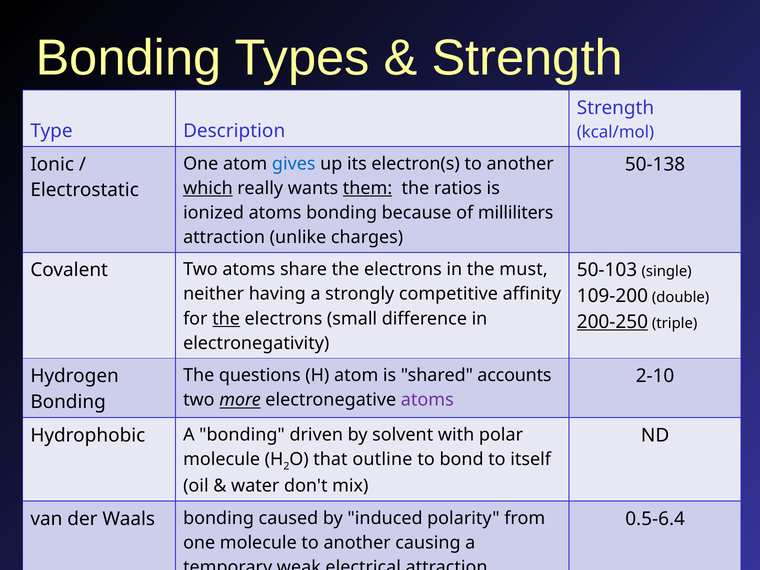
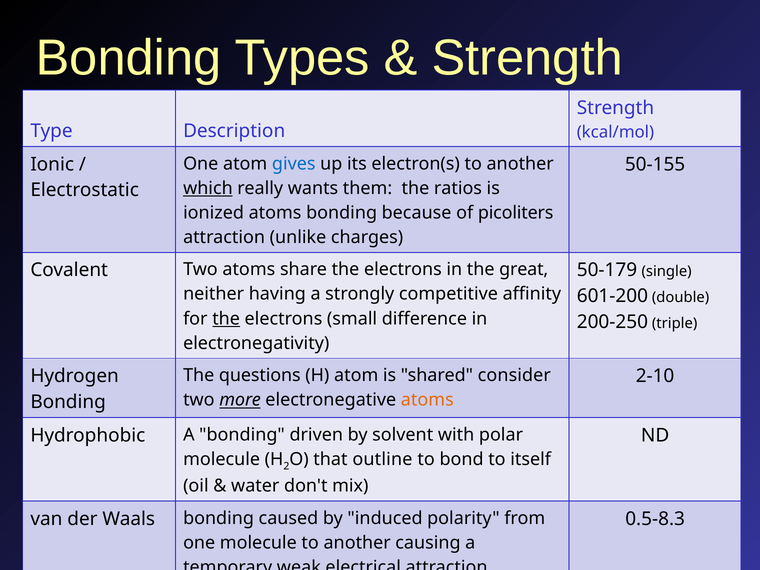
50-138: 50-138 -> 50-155
them underline: present -> none
milliliters: milliliters -> picoliters
must: must -> great
50-103: 50-103 -> 50-179
109-200: 109-200 -> 601-200
200-250 underline: present -> none
accounts: accounts -> consider
atoms at (427, 400) colour: purple -> orange
0.5-6.4: 0.5-6.4 -> 0.5-8.3
